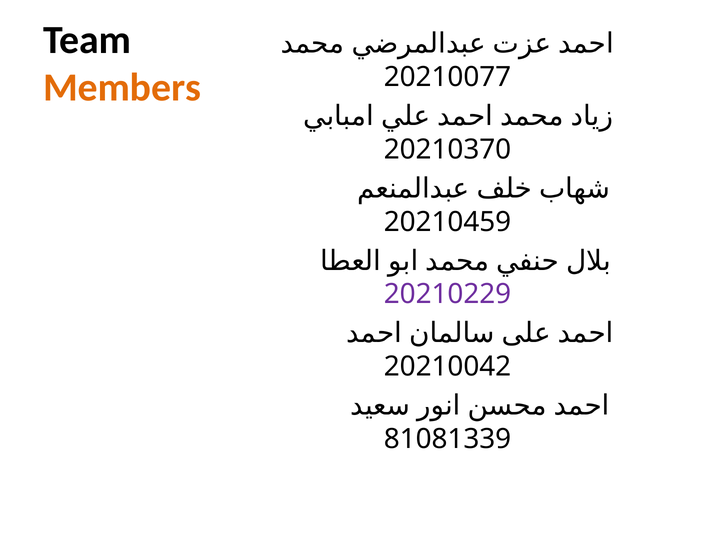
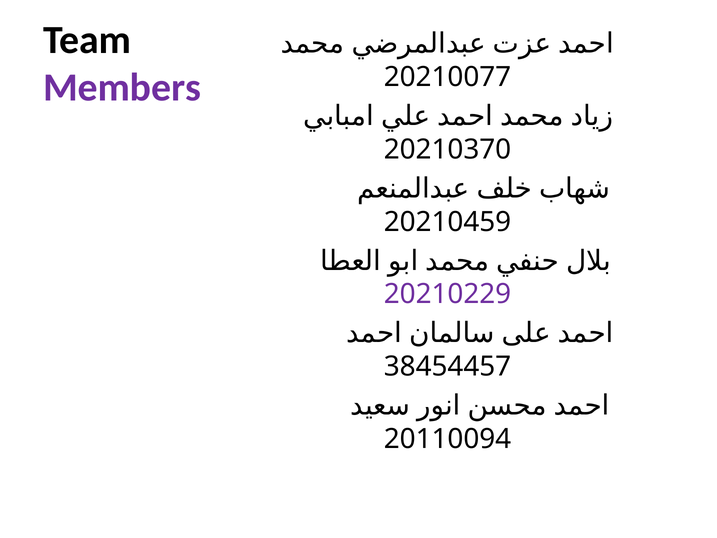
Members colour: orange -> purple
20210042: 20210042 -> 38454457
81081339: 81081339 -> 20110094
